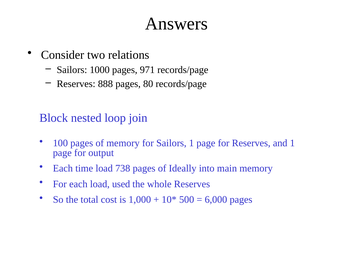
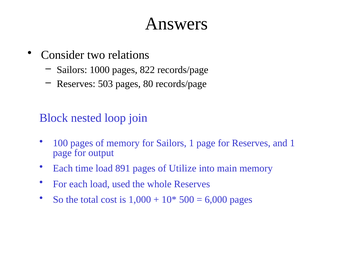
971: 971 -> 822
888: 888 -> 503
738: 738 -> 891
Ideally: Ideally -> Utilize
